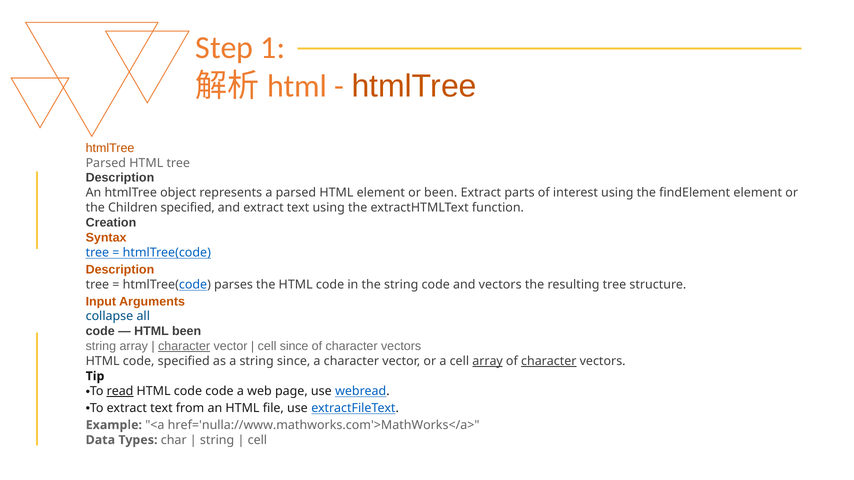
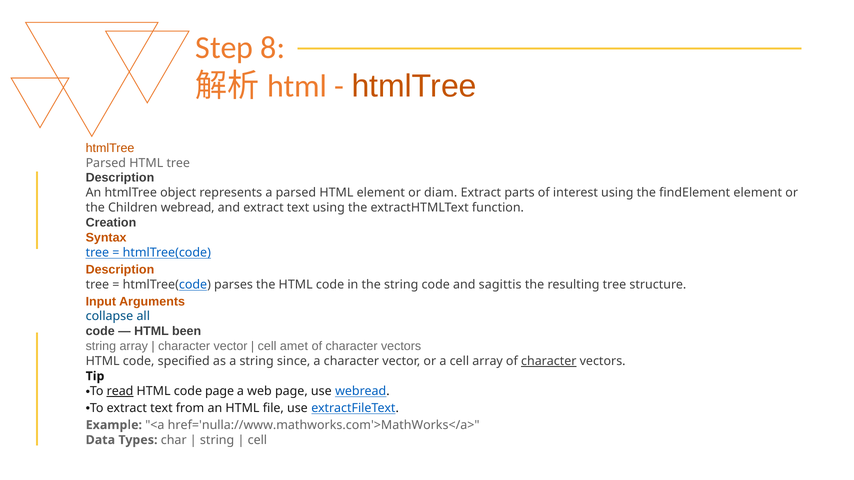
1: 1 -> 8
or been: been -> diam
Children specified: specified -> webread
and vectors: vectors -> sagittis
character at (184, 347) underline: present -> none
cell since: since -> amet
array at (488, 361) underline: present -> none
code code: code -> page
